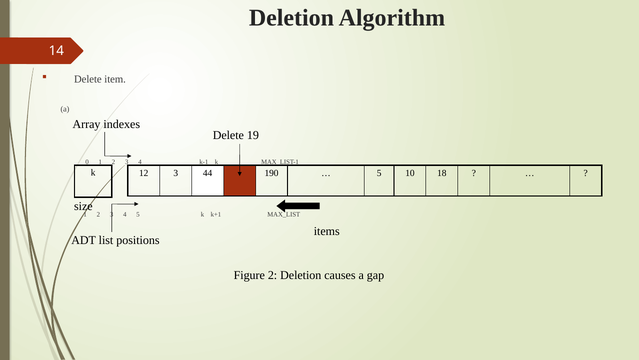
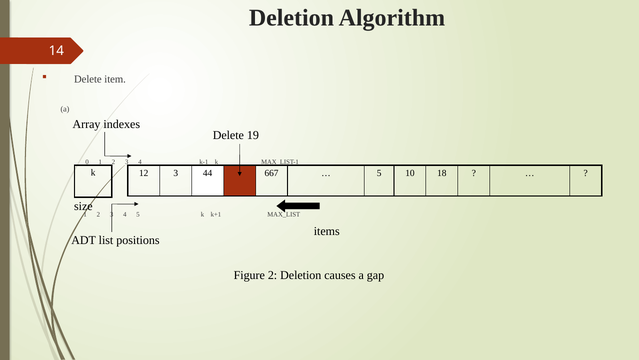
190: 190 -> 667
